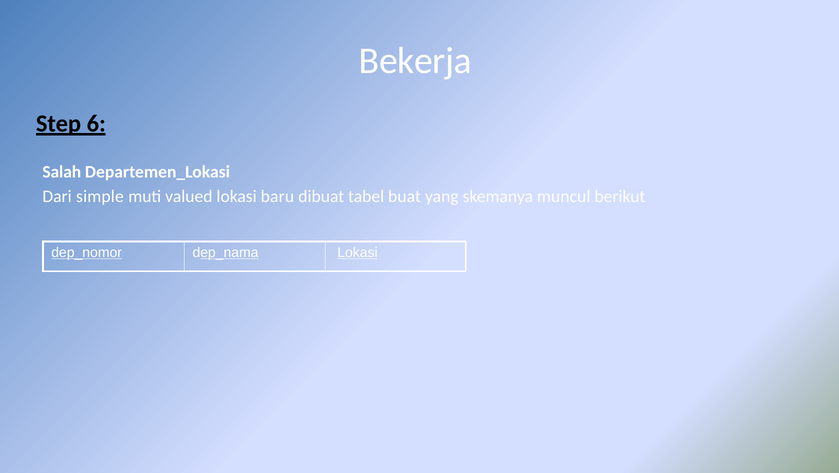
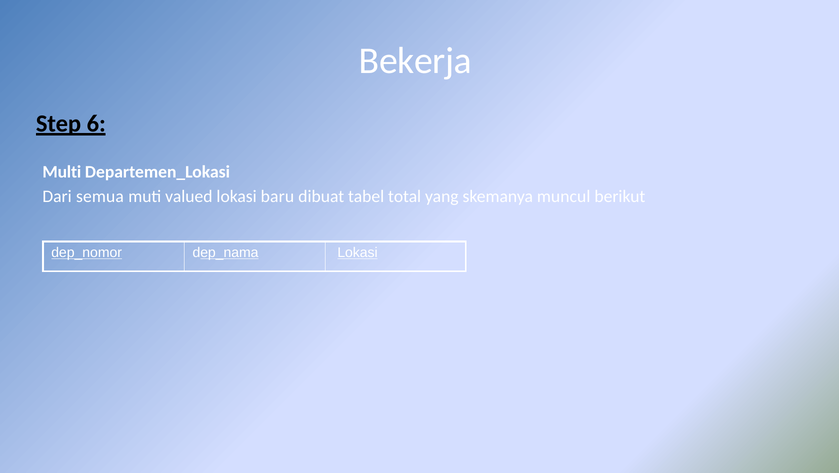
Salah: Salah -> Multi
simple: simple -> semua
buat: buat -> total
